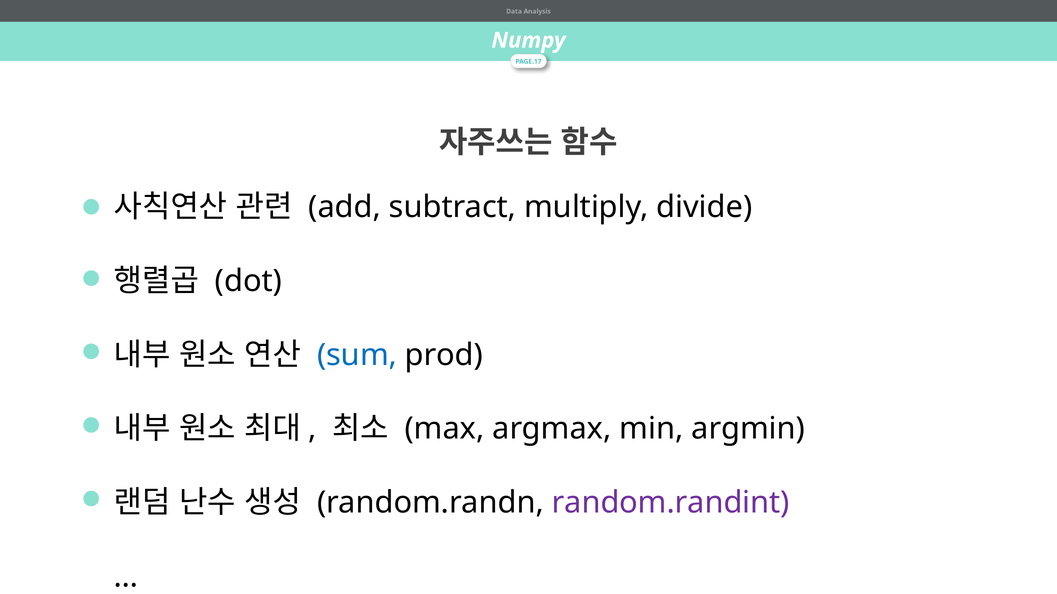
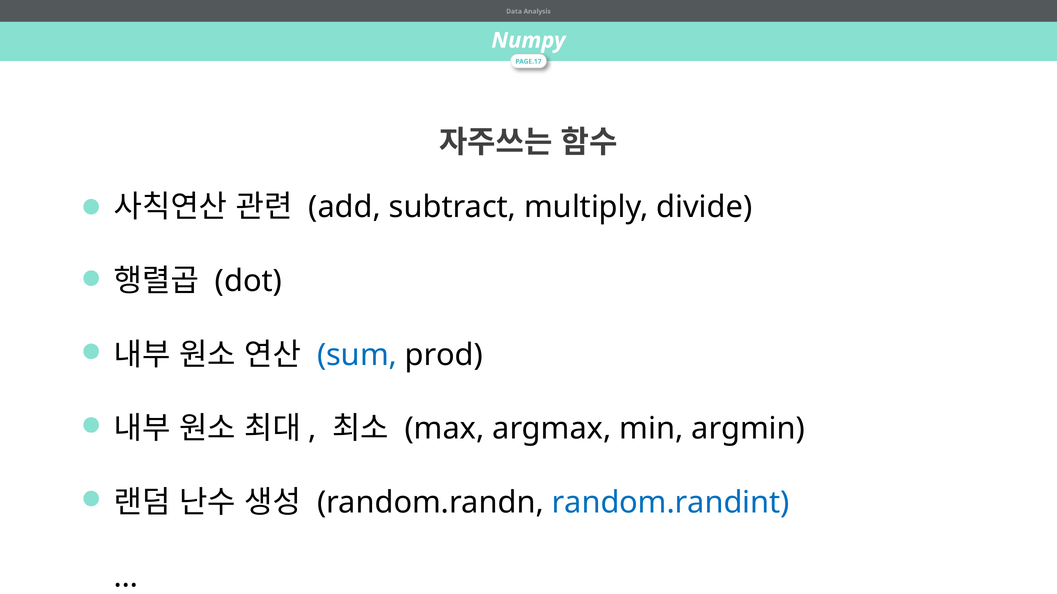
random.randint colour: purple -> blue
